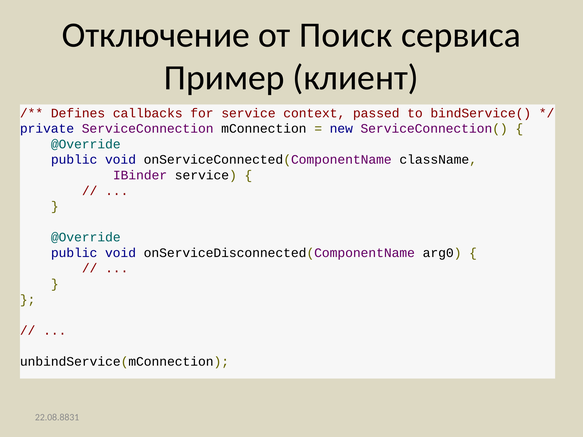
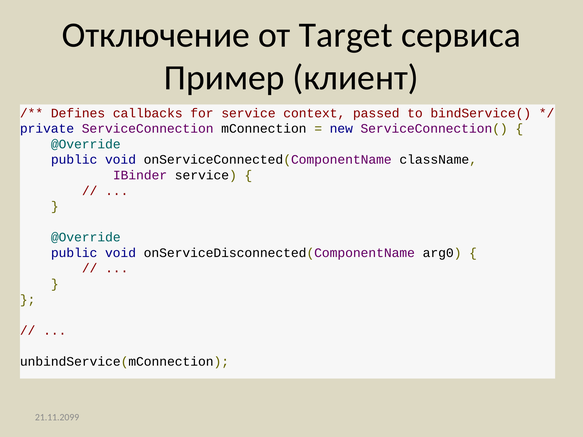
Поиск: Поиск -> Target
22.08.8831: 22.08.8831 -> 21.11.2099
